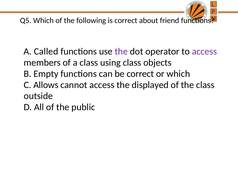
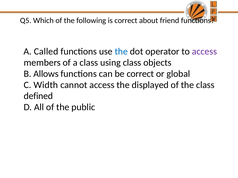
the at (121, 52) colour: purple -> blue
Empty: Empty -> Allows
or which: which -> global
Allows: Allows -> Width
outside: outside -> defined
